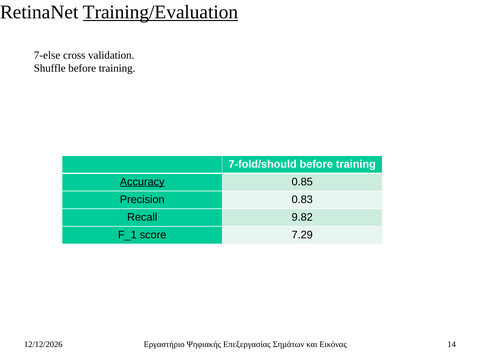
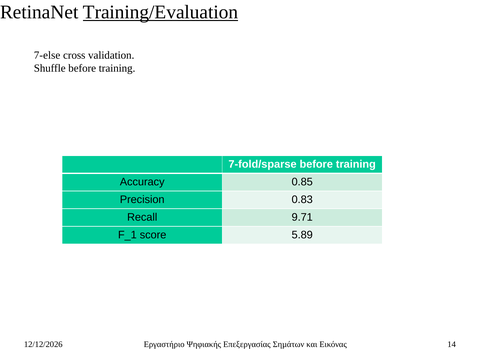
7-fold/should: 7-fold/should -> 7-fold/sparse
Accuracy underline: present -> none
9.82: 9.82 -> 9.71
7.29: 7.29 -> 5.89
